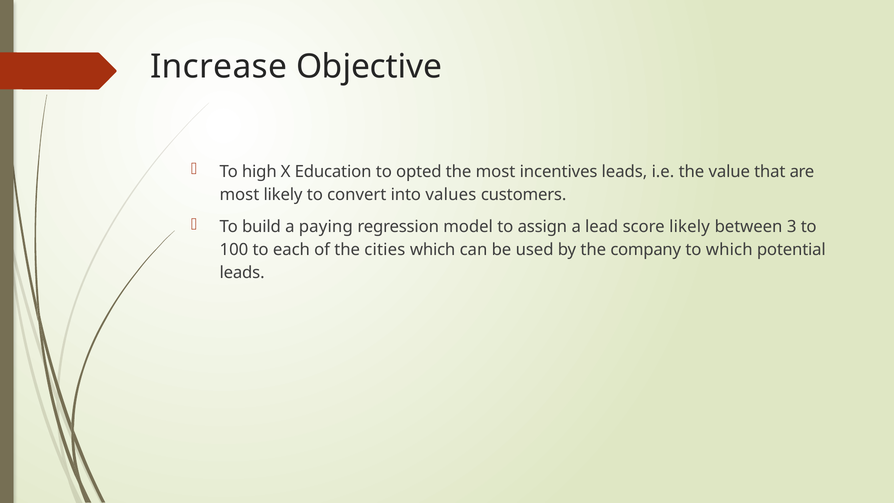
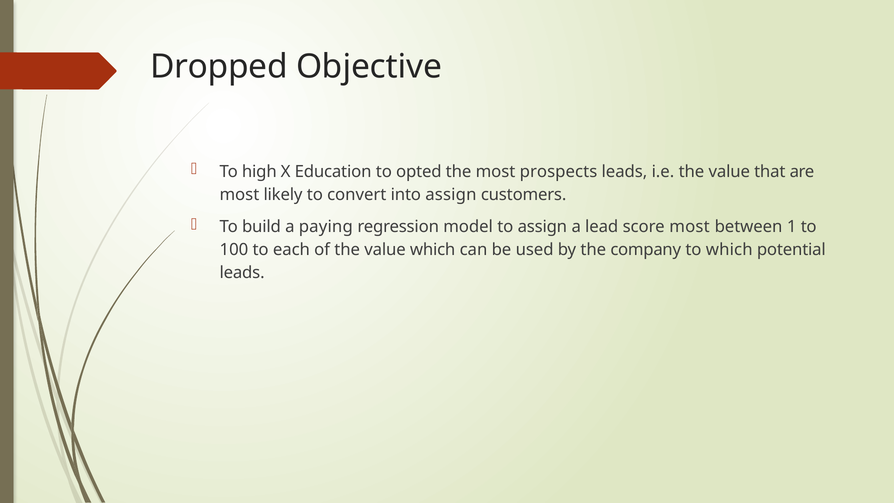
Increase: Increase -> Dropped
incentives: incentives -> prospects
into values: values -> assign
score likely: likely -> most
3: 3 -> 1
of the cities: cities -> value
